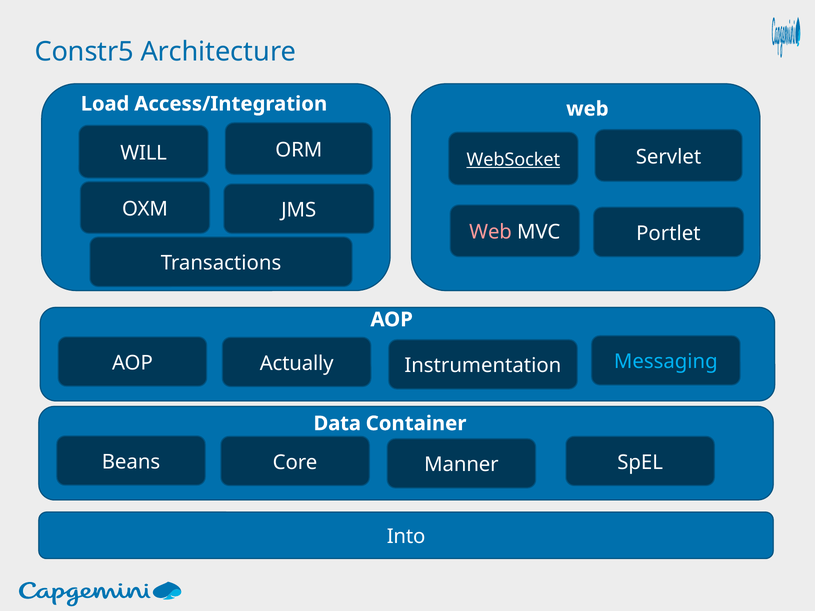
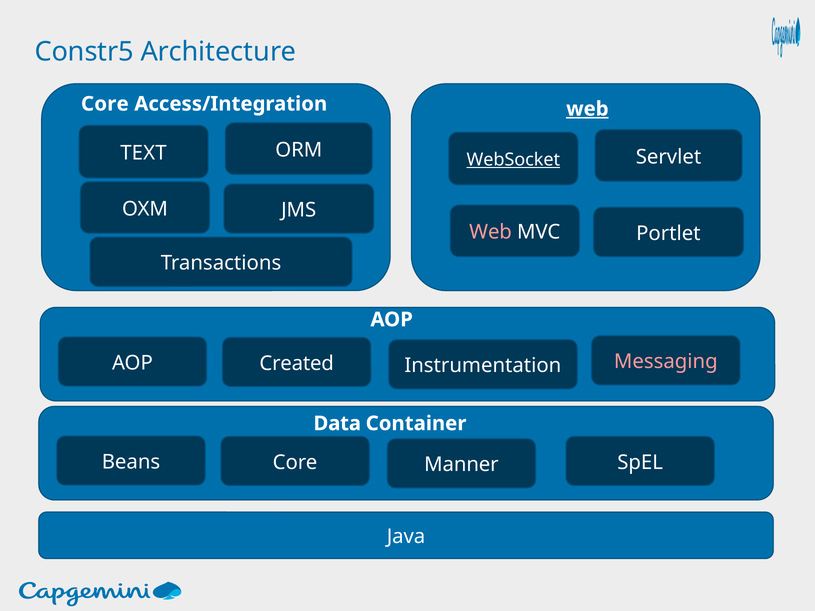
Load at (105, 104): Load -> Core
web at (587, 109) underline: none -> present
WILL: WILL -> TEXT
Actually: Actually -> Created
Messaging colour: light blue -> pink
Into: Into -> Java
